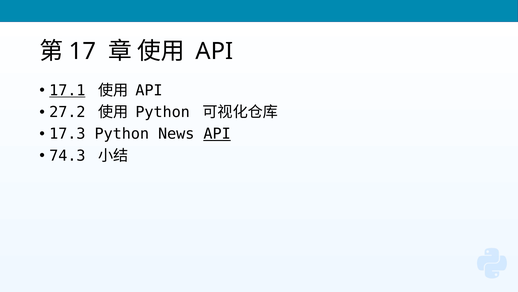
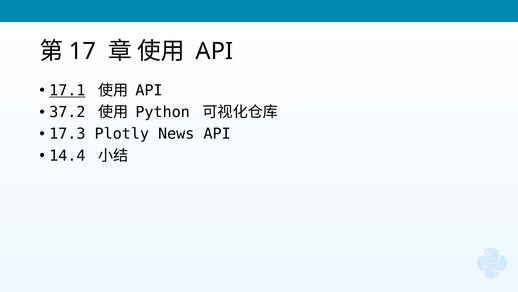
27.2: 27.2 -> 37.2
17.3 Python: Python -> Plotly
API at (217, 134) underline: present -> none
74.3: 74.3 -> 14.4
